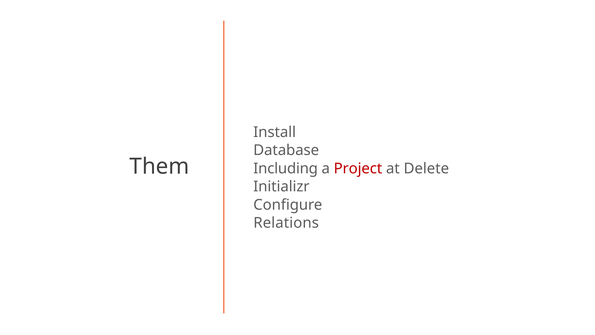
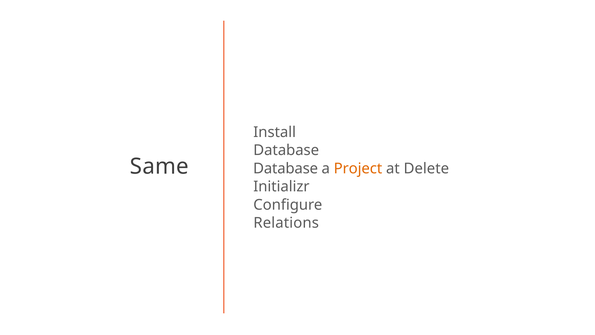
Them: Them -> Same
Including at (286, 168): Including -> Database
Project colour: red -> orange
